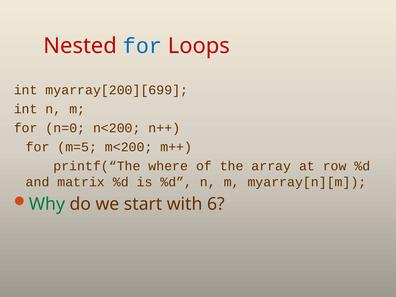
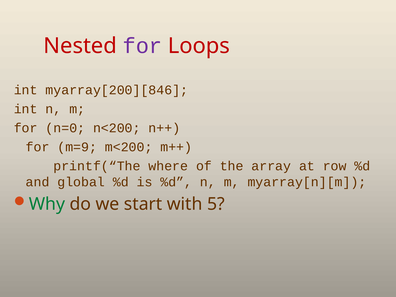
for at (142, 46) colour: blue -> purple
myarray[200][699: myarray[200][699 -> myarray[200][846
m=5: m=5 -> m=9
matrix: matrix -> global
6: 6 -> 5
